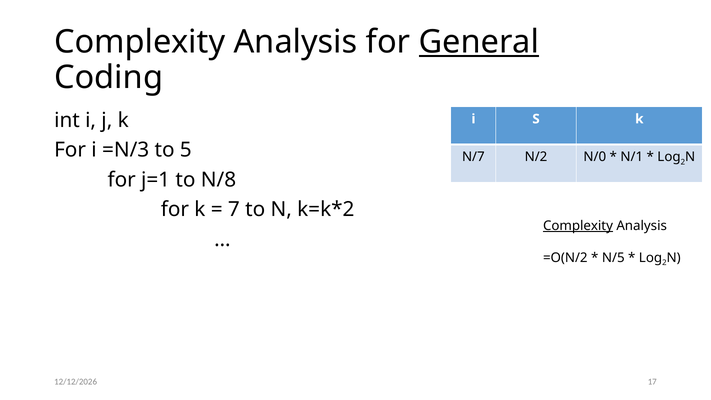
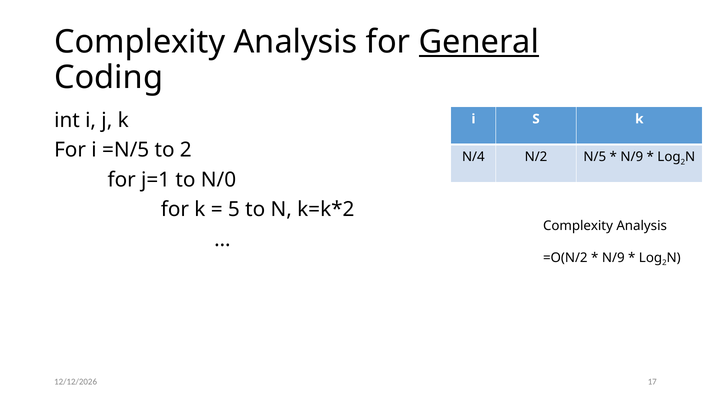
=N/3: =N/3 -> =N/5
to 5: 5 -> 2
N/7: N/7 -> N/4
N/0: N/0 -> N/5
N/1 at (632, 157): N/1 -> N/9
N/8: N/8 -> N/0
7: 7 -> 5
Complexity at (578, 226) underline: present -> none
N/5 at (613, 258): N/5 -> N/9
